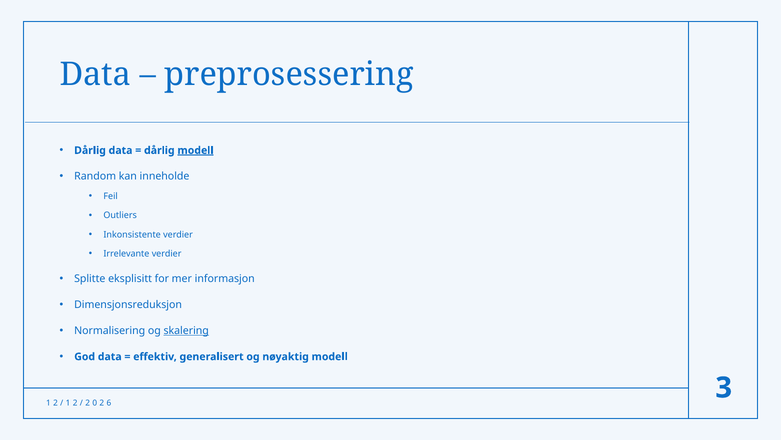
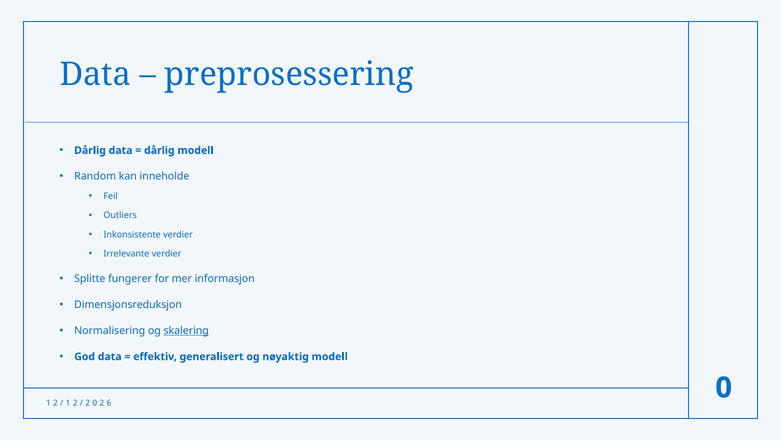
modell at (196, 150) underline: present -> none
eksplisitt: eksplisitt -> fungerer
3 at (724, 387): 3 -> 0
